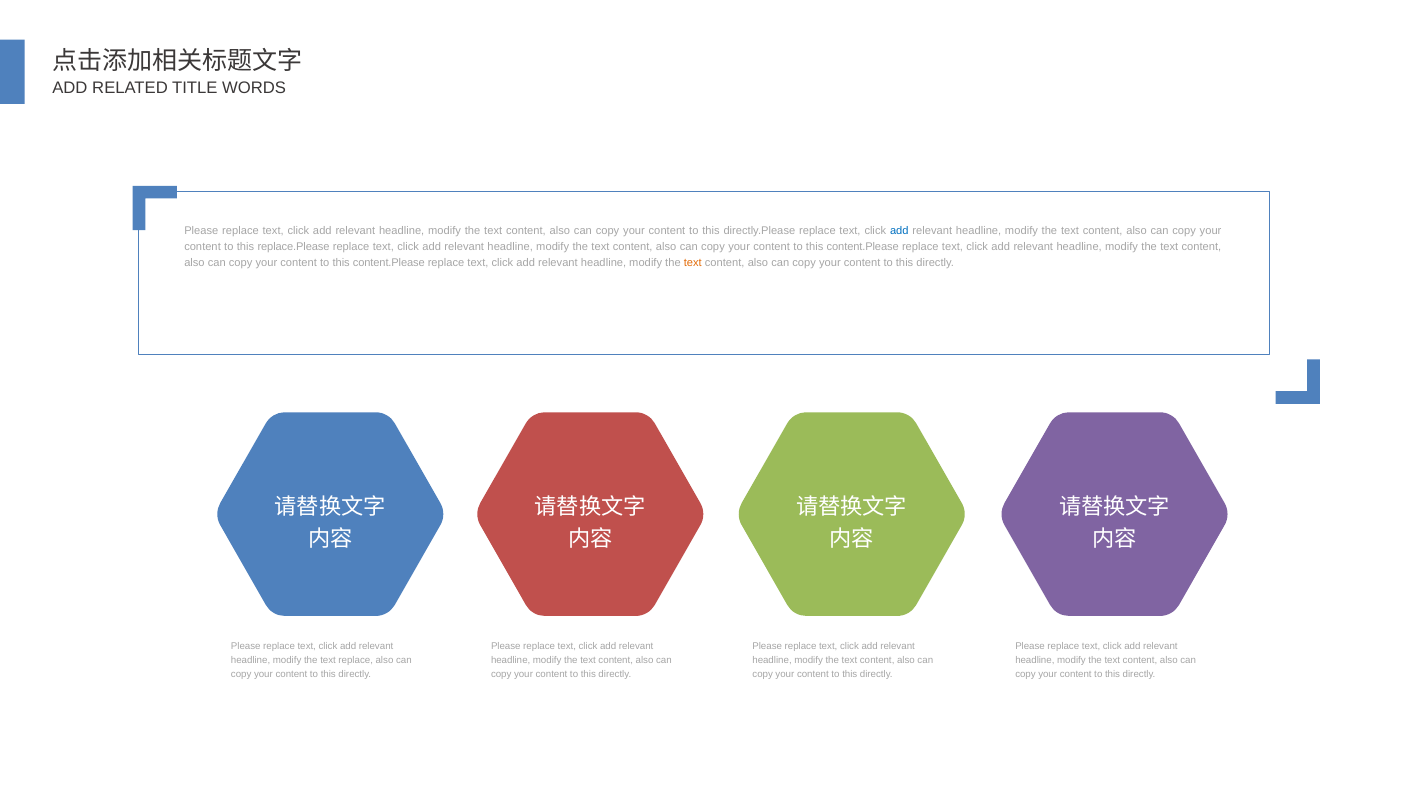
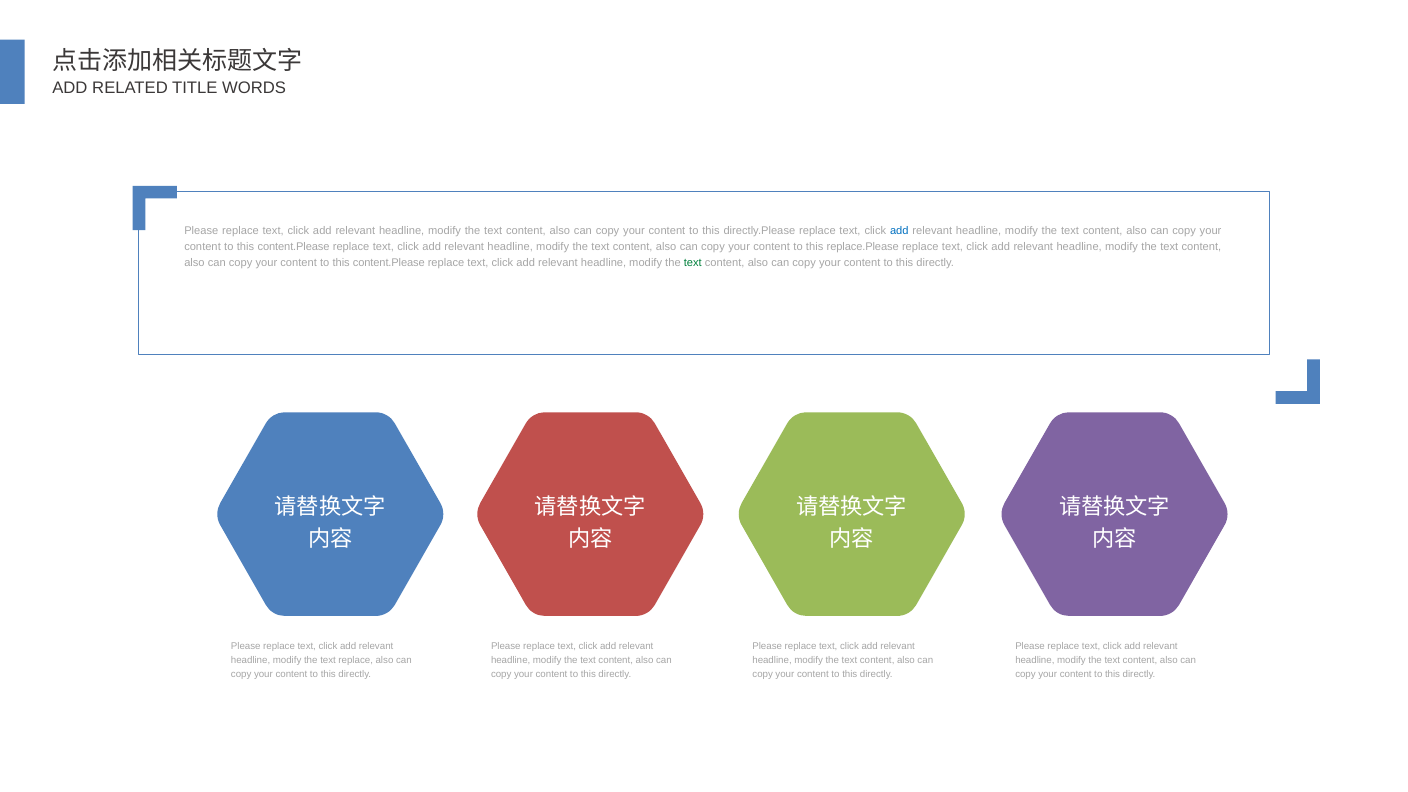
replace.Please at (294, 247): replace.Please -> content.Please
content.Please at (863, 247): content.Please -> replace.Please
text at (693, 263) colour: orange -> green
